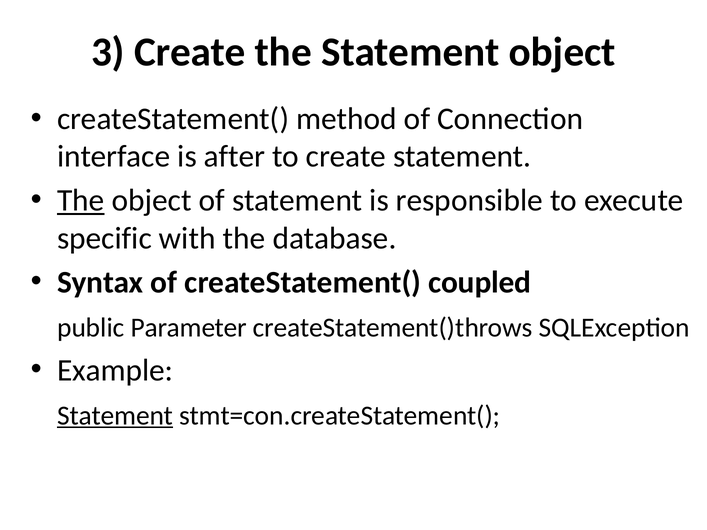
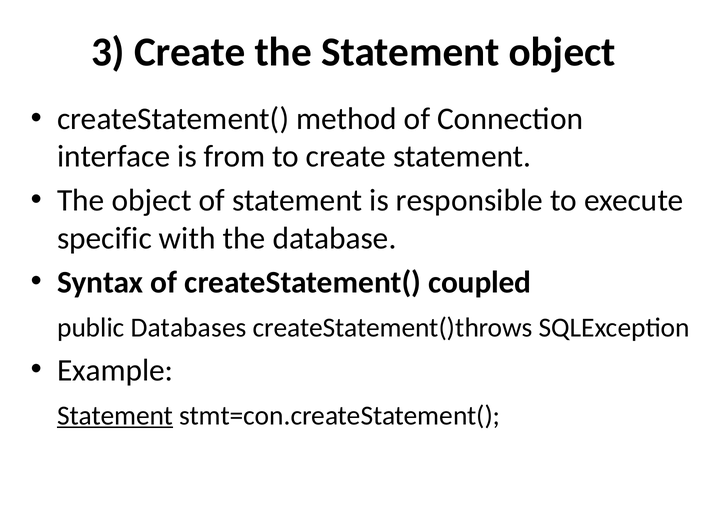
after: after -> from
The at (81, 201) underline: present -> none
Parameter: Parameter -> Databases
